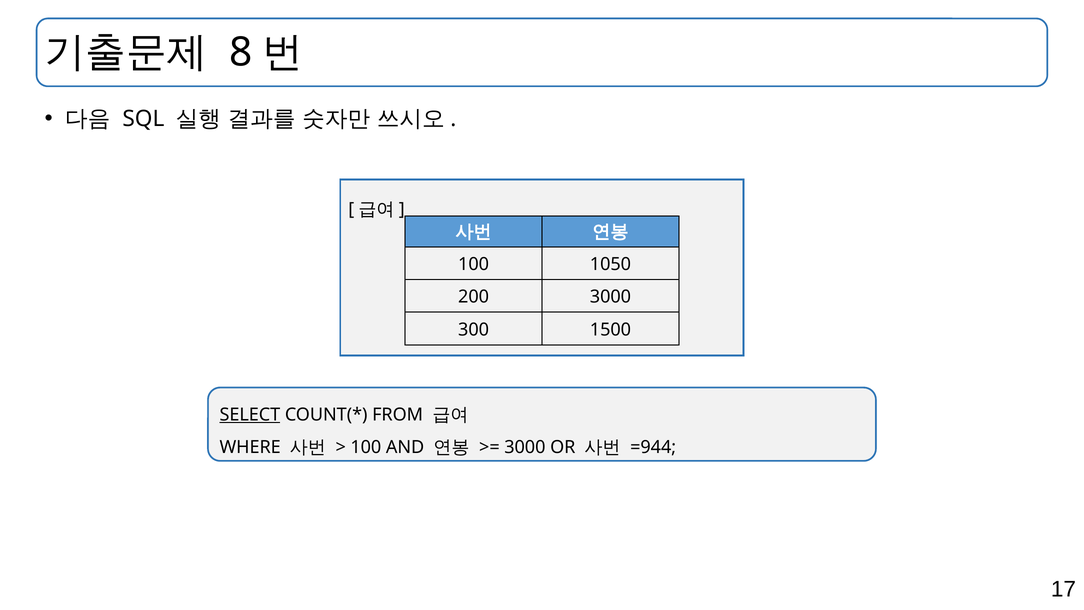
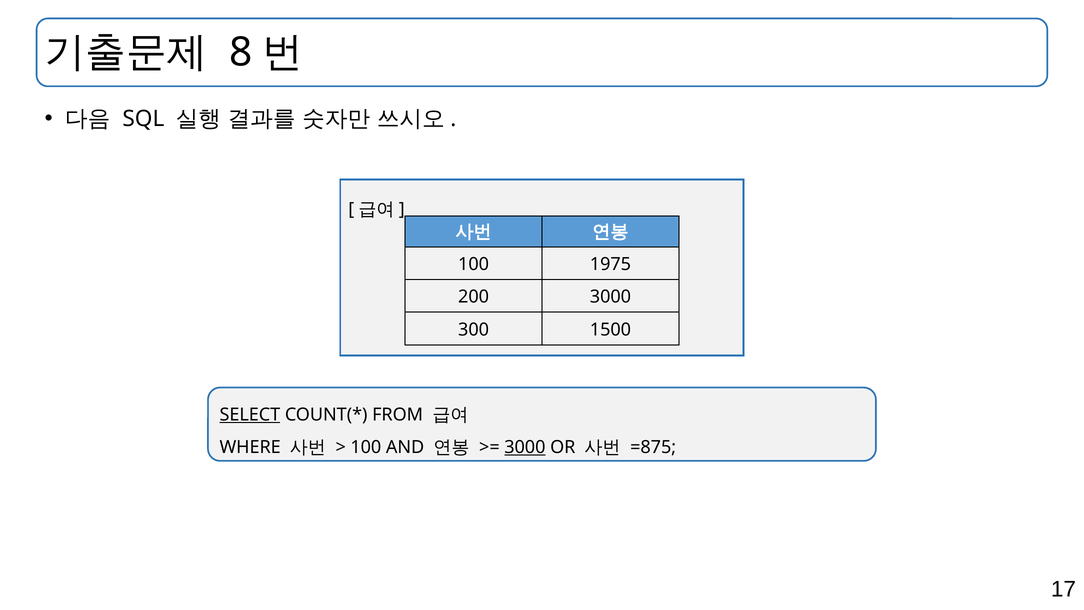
1050: 1050 -> 1975
3000 at (525, 447) underline: none -> present
=944: =944 -> =875
